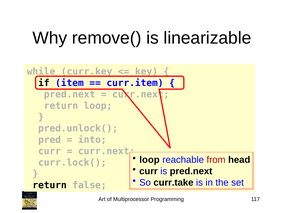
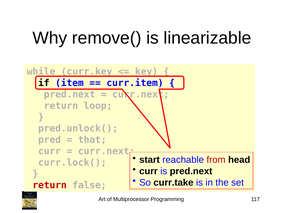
into: into -> that
loop at (149, 160): loop -> start
return at (50, 185) colour: black -> red
